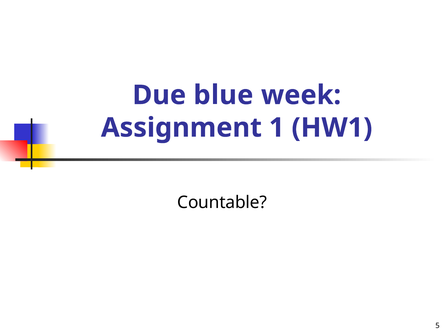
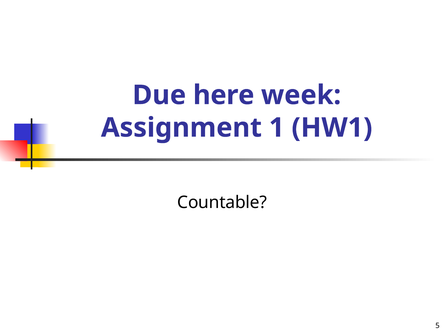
blue: blue -> here
